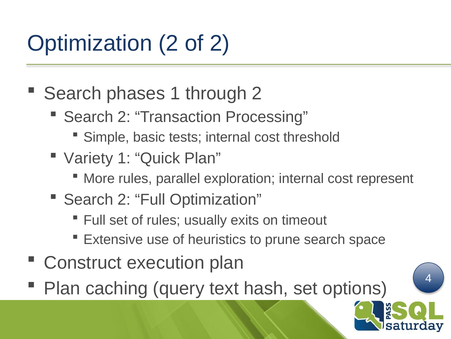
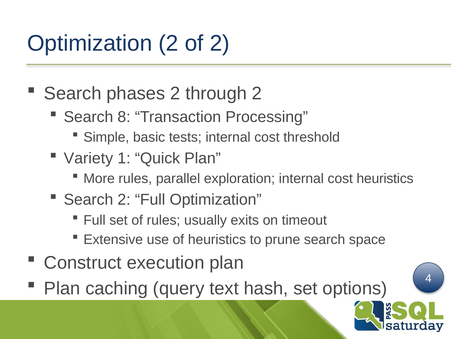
phases 1: 1 -> 2
2 at (124, 117): 2 -> 8
cost represent: represent -> heuristics
